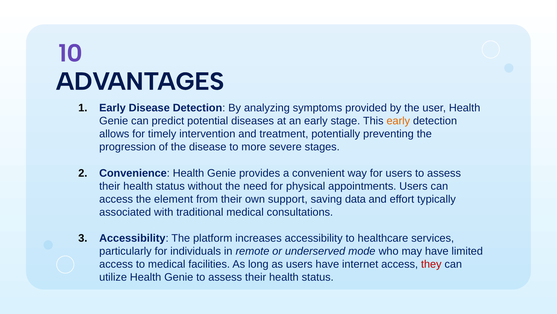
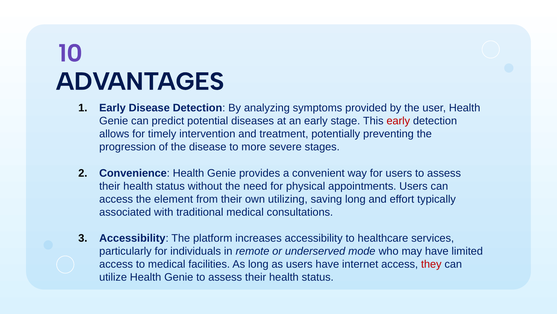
early at (398, 121) colour: orange -> red
support: support -> utilizing
saving data: data -> long
